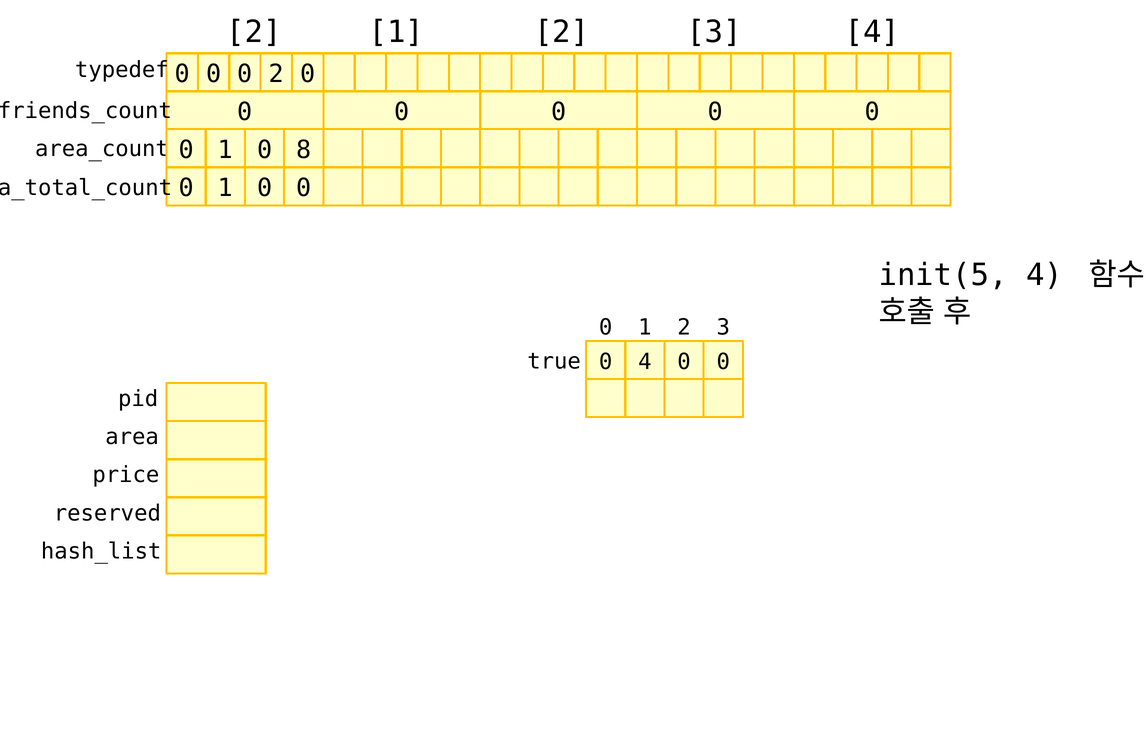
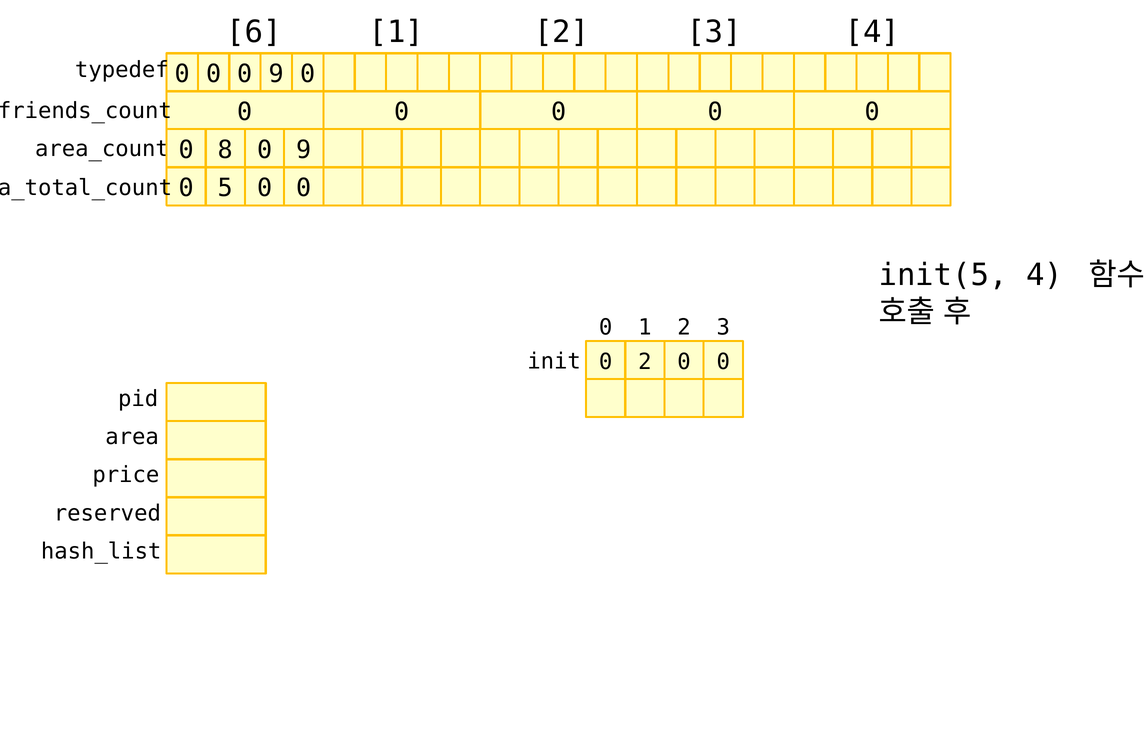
2 at (254, 32): 2 -> 6
2 at (276, 74): 2 -> 9
1 at (225, 150): 1 -> 8
8 at (304, 150): 8 -> 9
1 at (225, 188): 1 -> 5
true: true -> init
0 4: 4 -> 2
